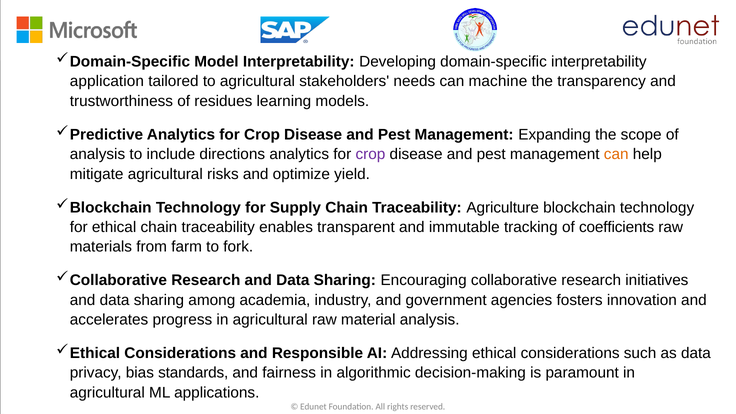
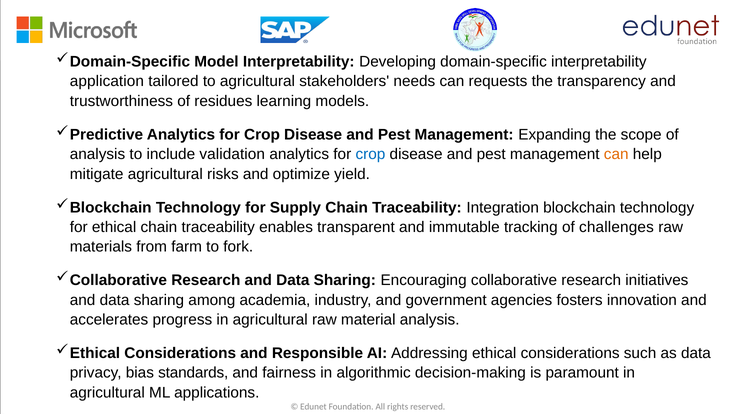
machine: machine -> requests
directions: directions -> validation
crop at (370, 154) colour: purple -> blue
Agriculture: Agriculture -> Integration
coefficients: coefficients -> challenges
